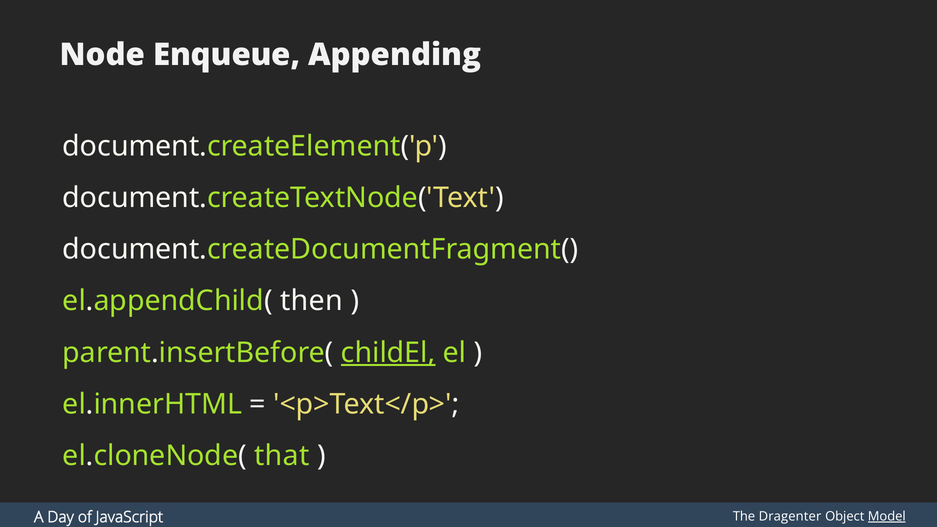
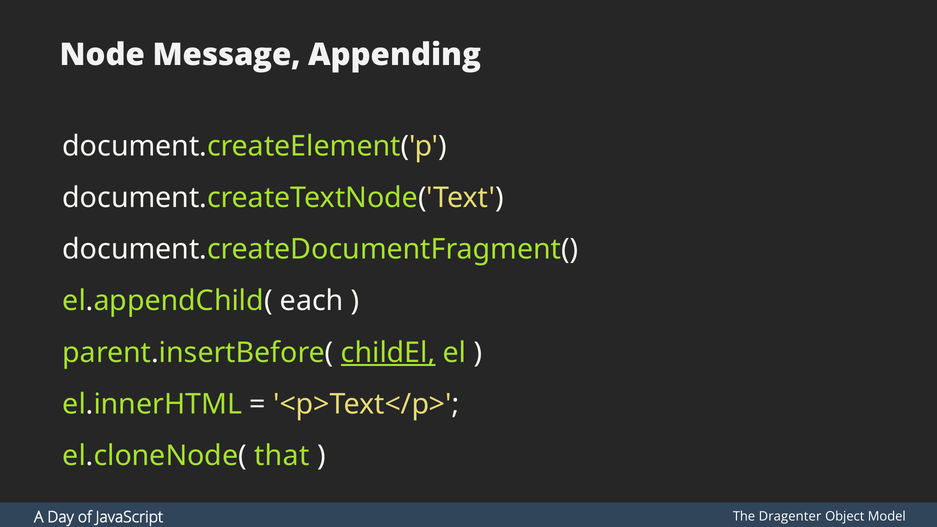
Enqueue: Enqueue -> Message
then: then -> each
Model underline: present -> none
